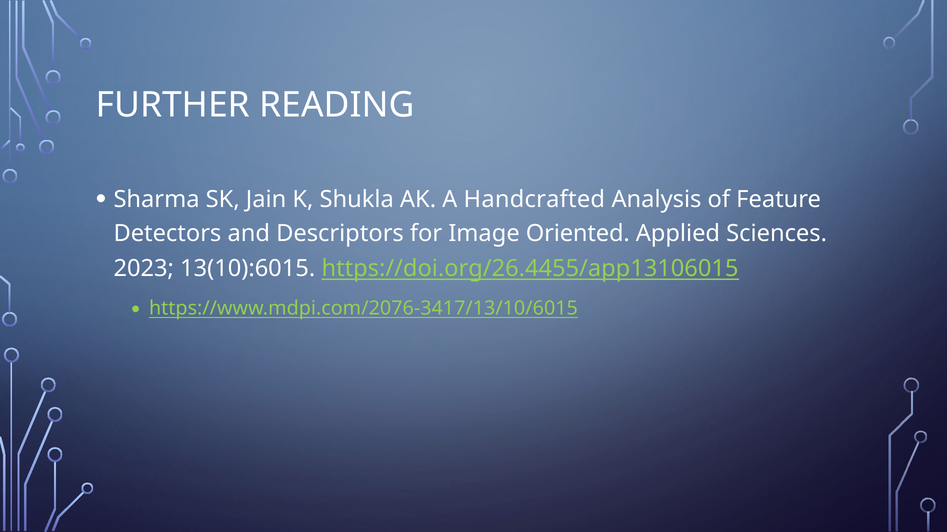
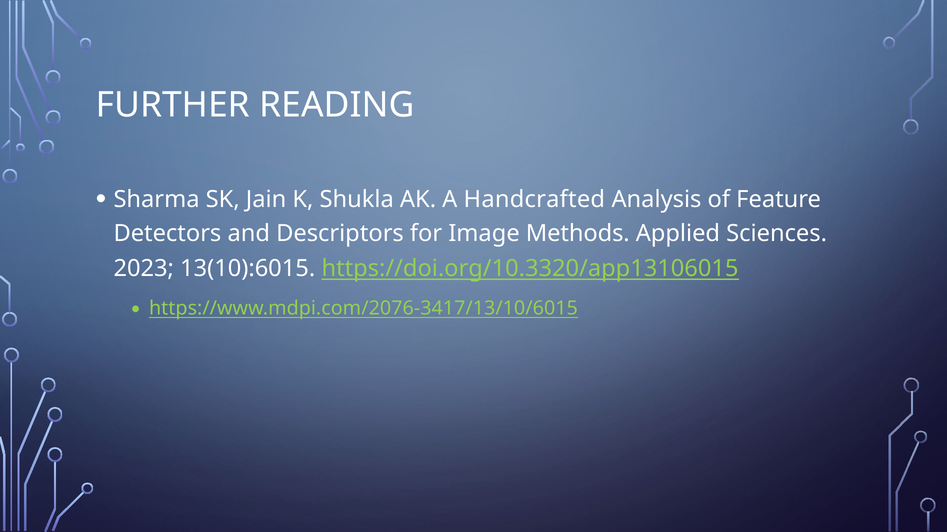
Oriented: Oriented -> Methods
https://doi.org/26.4455/app13106015: https://doi.org/26.4455/app13106015 -> https://doi.org/10.3320/app13106015
